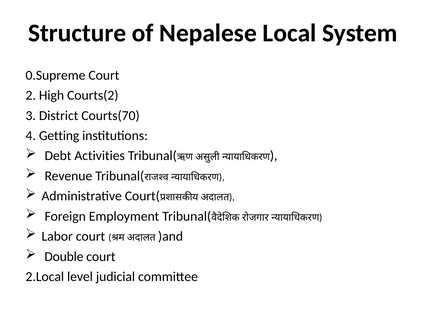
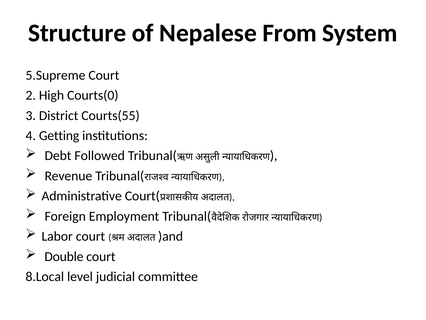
Local: Local -> From
0.Supreme: 0.Supreme -> 5.Supreme
Courts(2: Courts(2 -> Courts(0
Courts(70: Courts(70 -> Courts(55
Activities: Activities -> Followed
2.Local: 2.Local -> 8.Local
